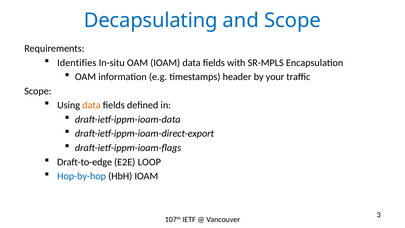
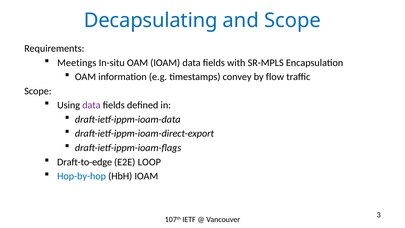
Identifies: Identifies -> Meetings
header: header -> convey
your: your -> flow
data at (91, 105) colour: orange -> purple
